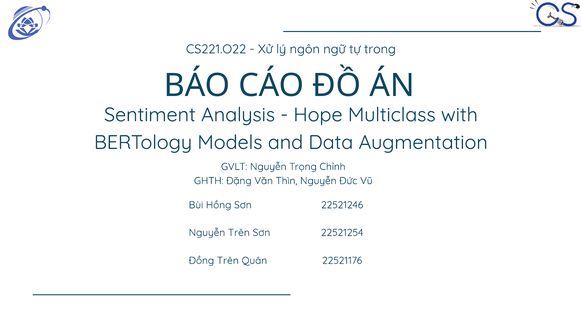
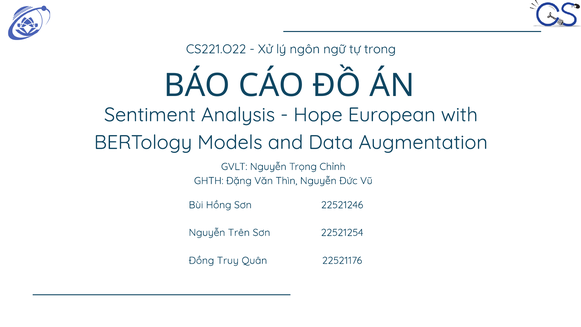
Multiclass: Multiclass -> European
Đồng Trên: Trên -> Truy
